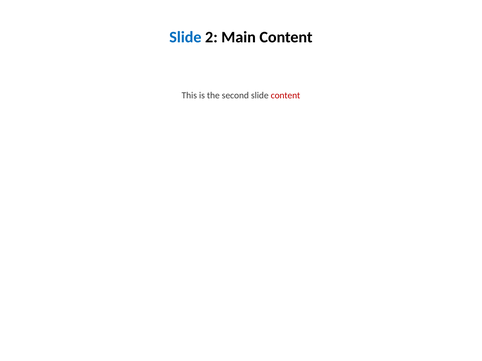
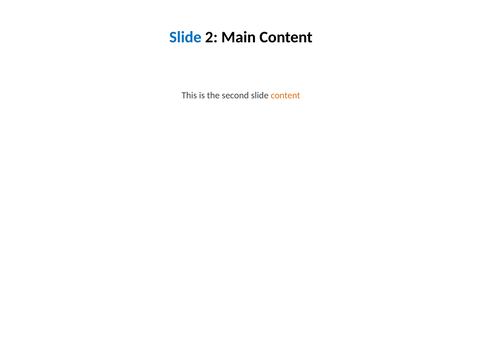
content at (285, 95) colour: red -> orange
